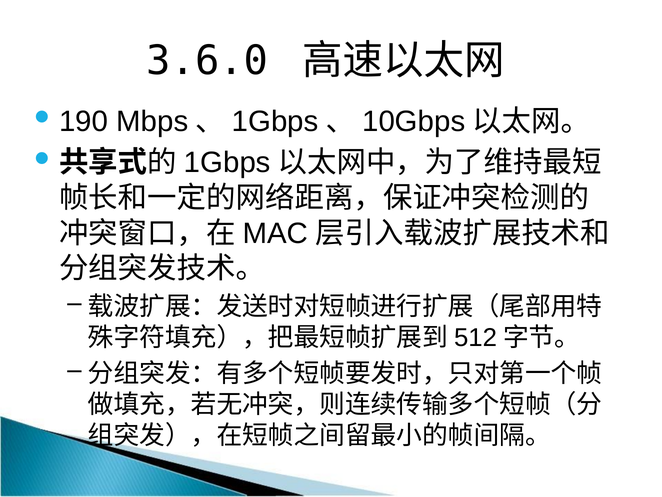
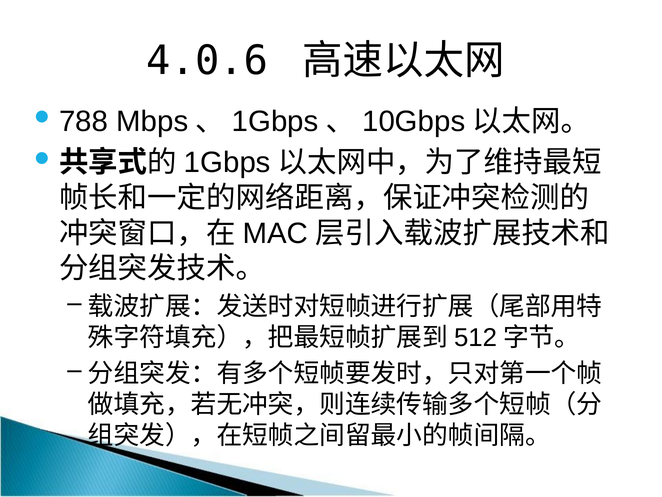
3.6.0: 3.6.0 -> 4.0.6
190: 190 -> 788
